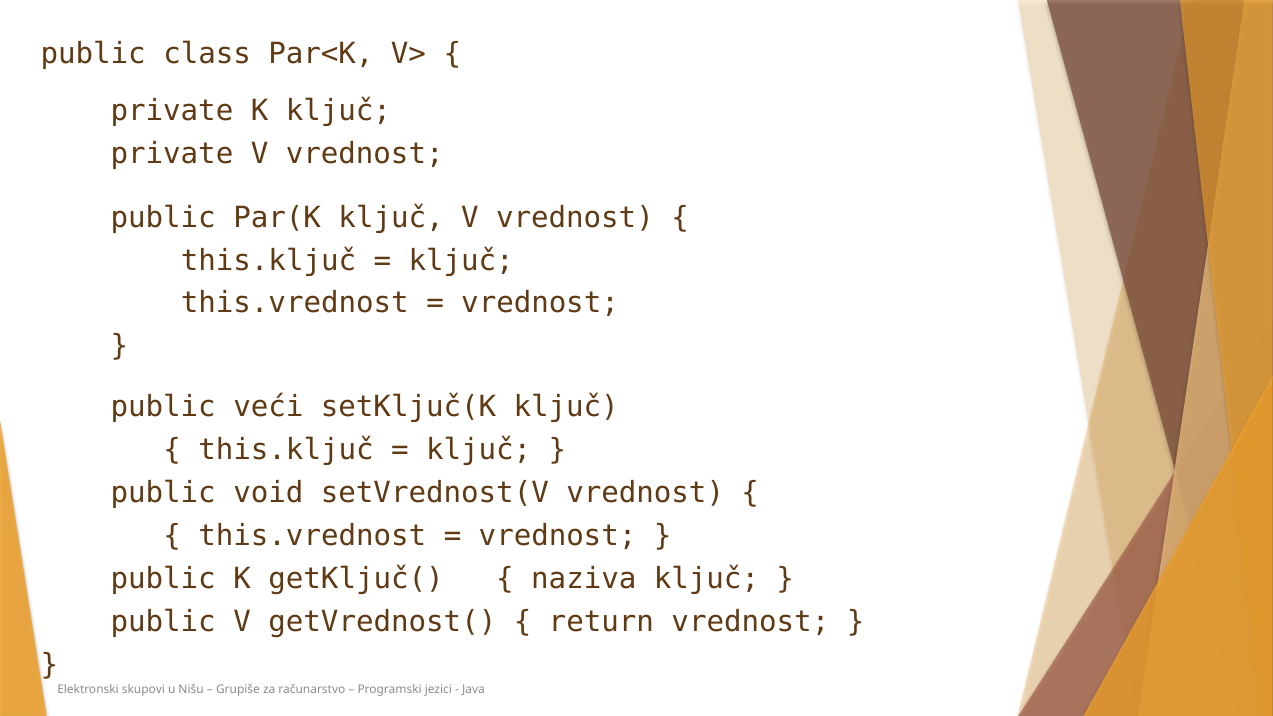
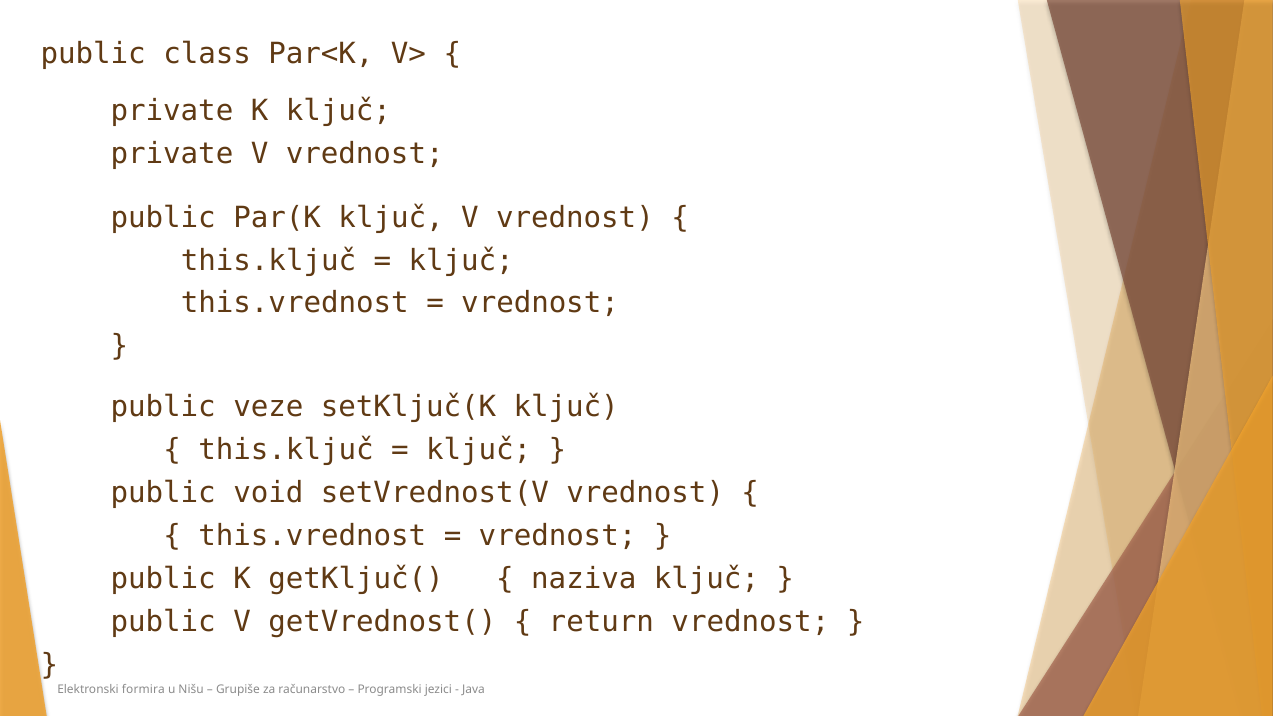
veći: veći -> veze
skupovi: skupovi -> formira
